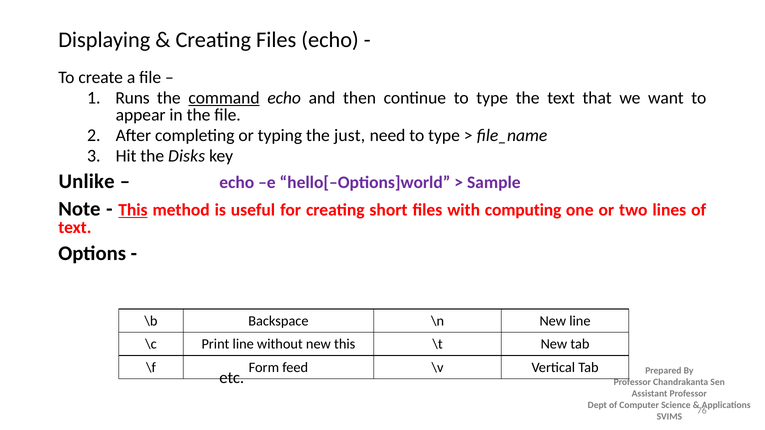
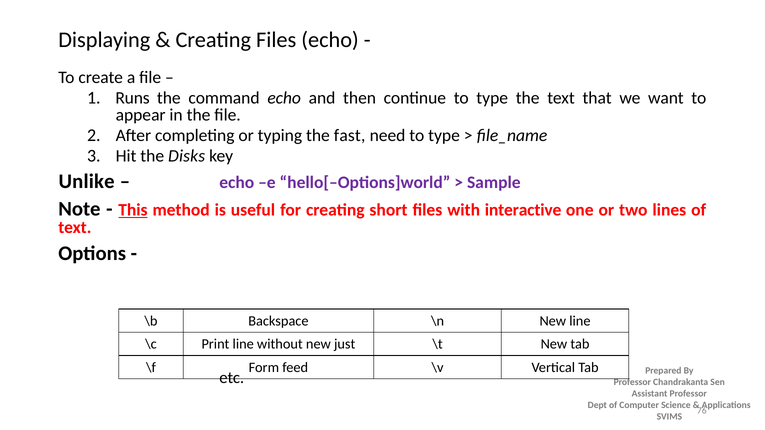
command underline: present -> none
just: just -> fast
computing: computing -> interactive
new this: this -> just
